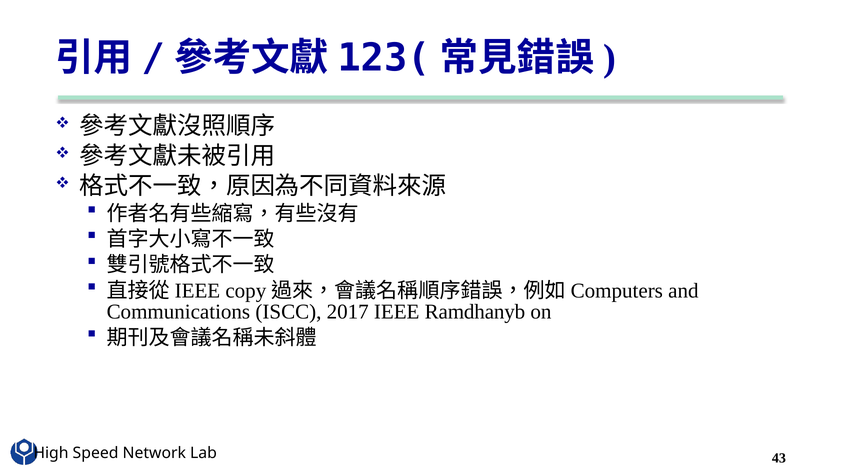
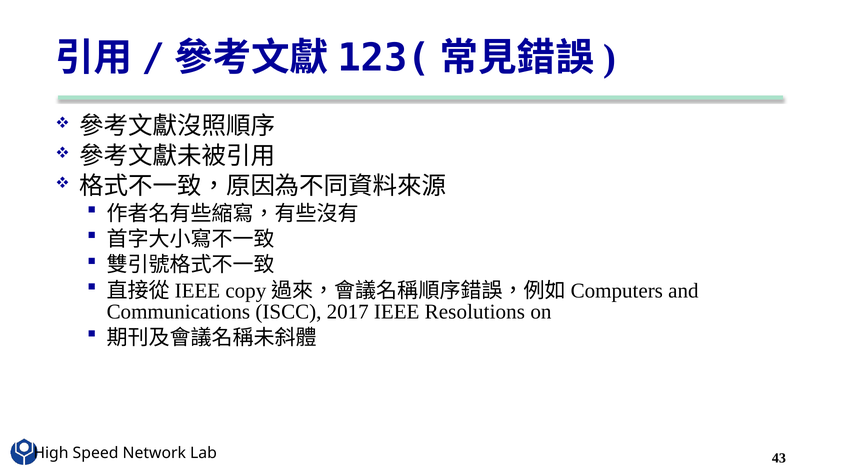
Ramdhanyb: Ramdhanyb -> Resolutions
